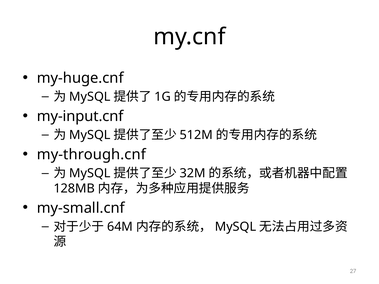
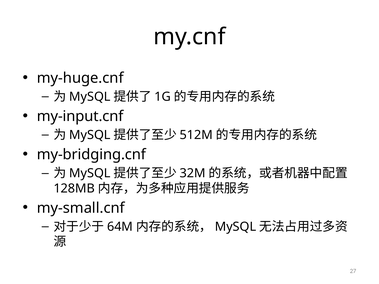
my-through.cnf: my-through.cnf -> my-bridging.cnf
